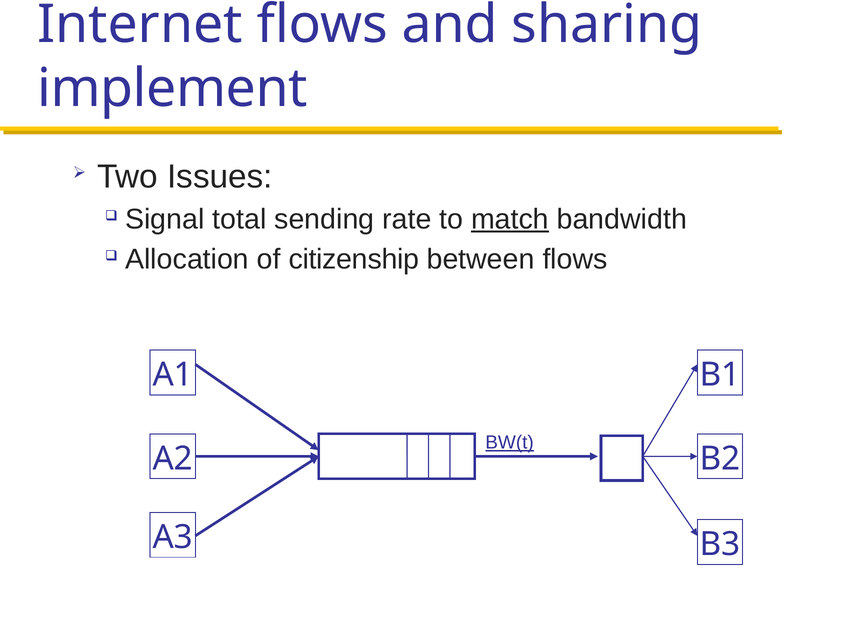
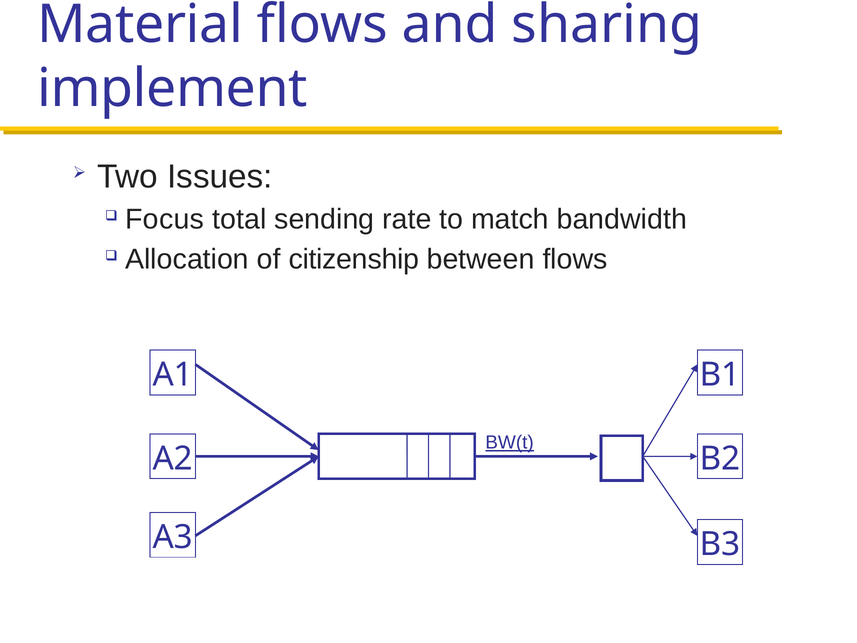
Internet: Internet -> Material
Signal: Signal -> Focus
match underline: present -> none
